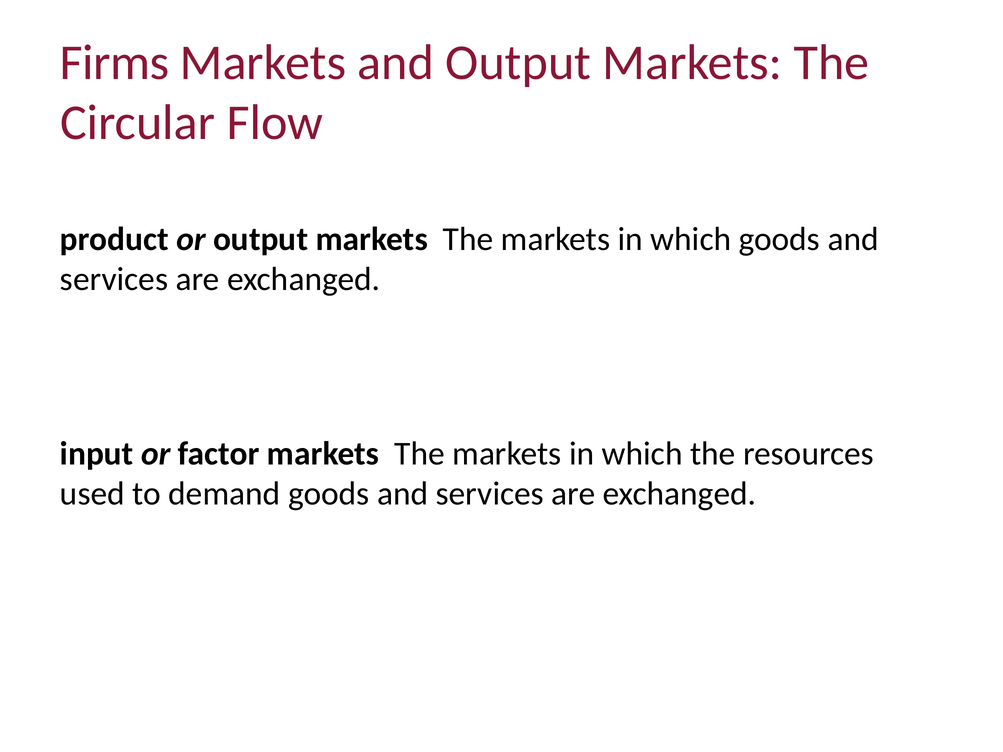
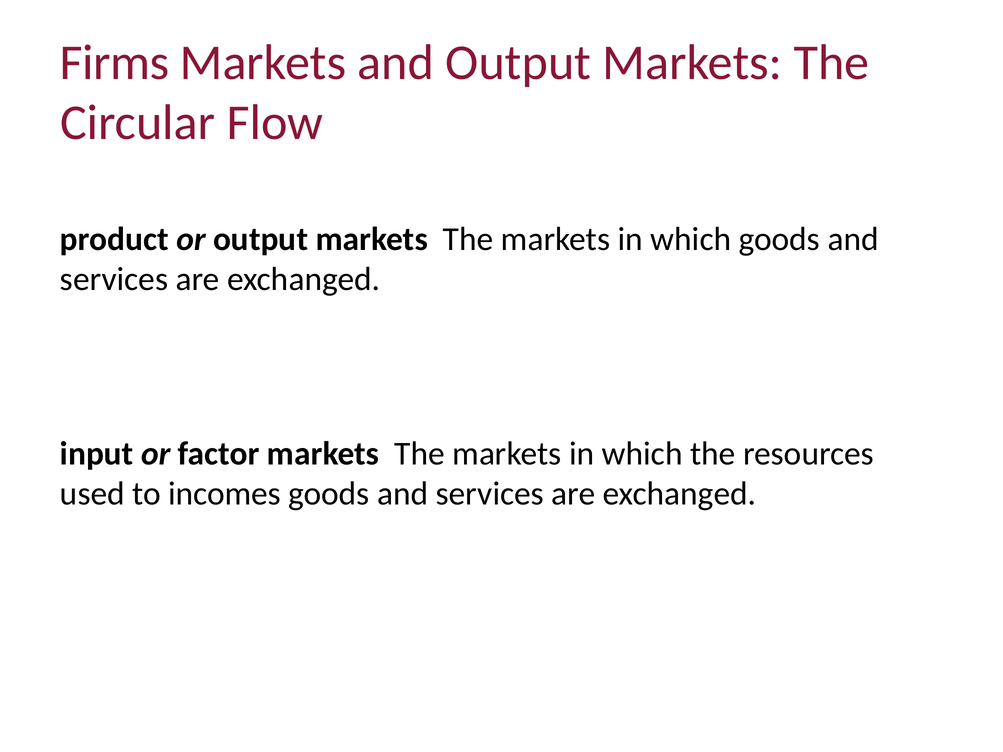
demand: demand -> incomes
